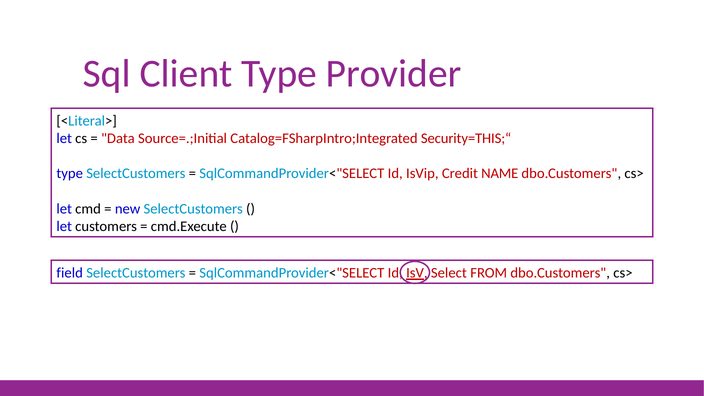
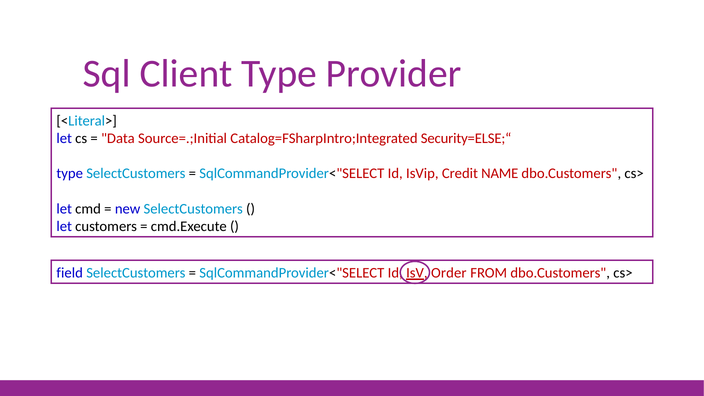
Security=THIS;“: Security=THIS;“ -> Security=ELSE;“
Select: Select -> Order
